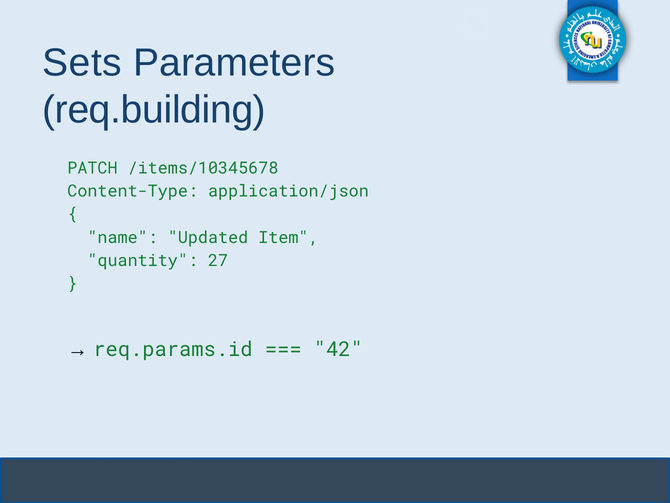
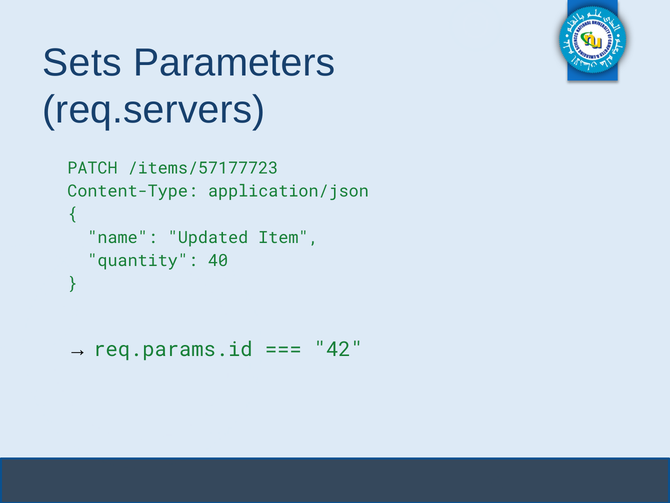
req.building: req.building -> req.servers
/items/10345678: /items/10345678 -> /items/57177723
27: 27 -> 40
